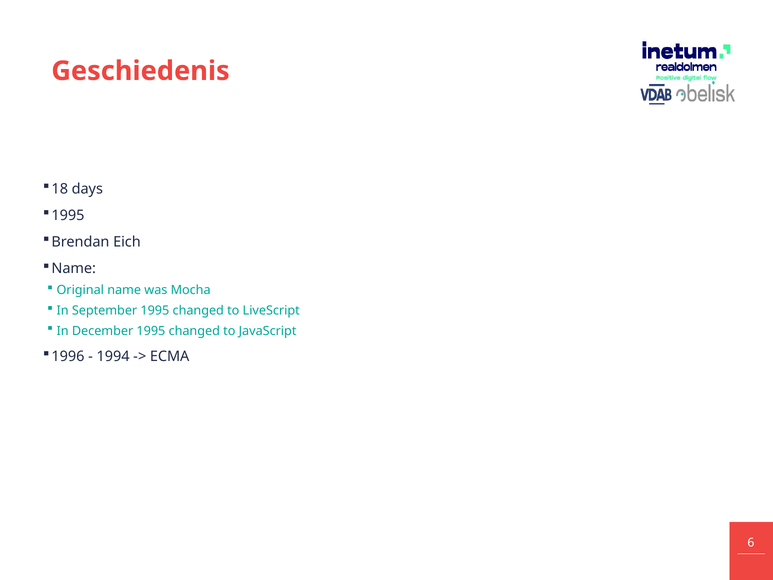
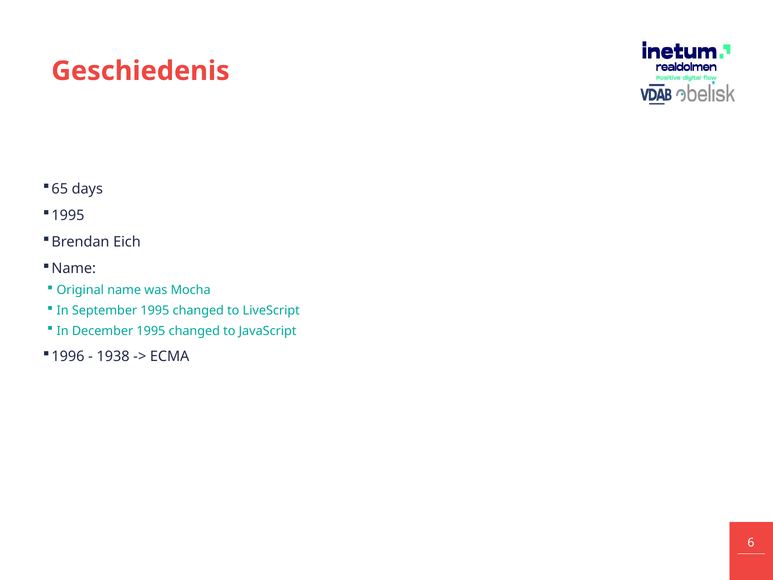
18: 18 -> 65
1994: 1994 -> 1938
